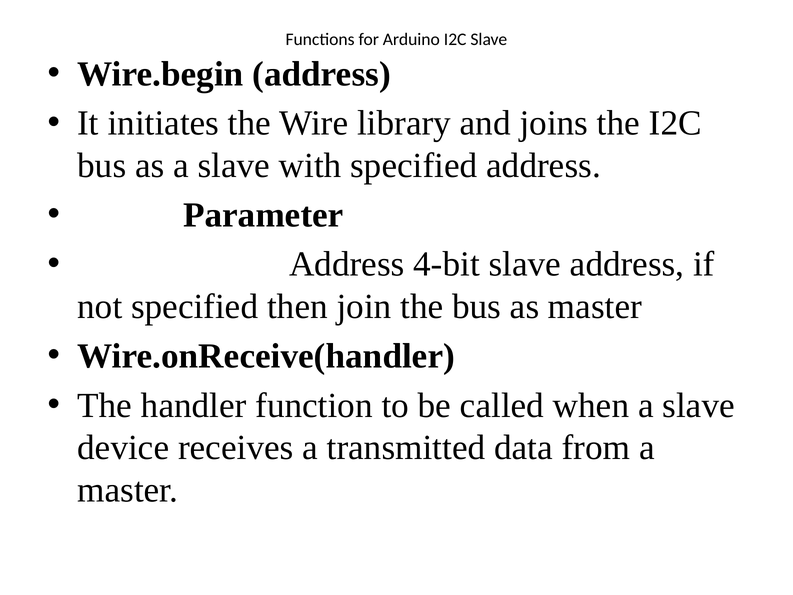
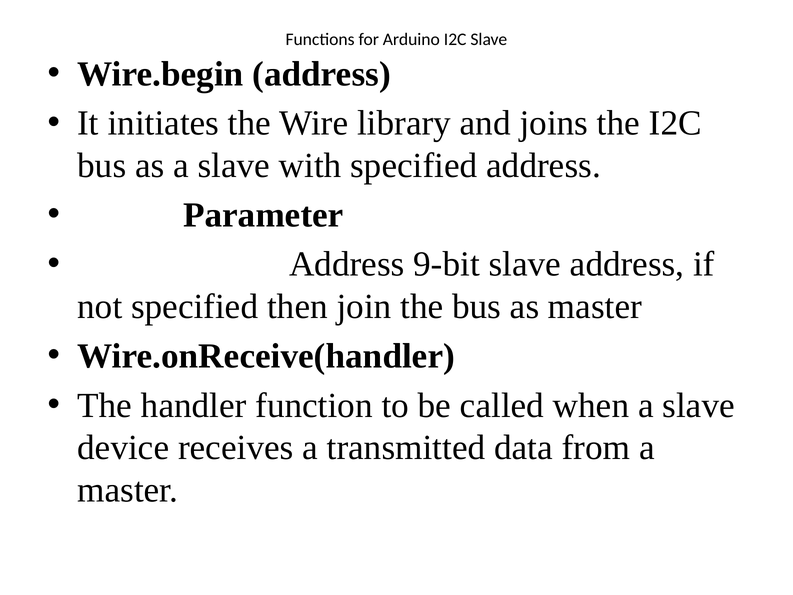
4-bit: 4-bit -> 9-bit
